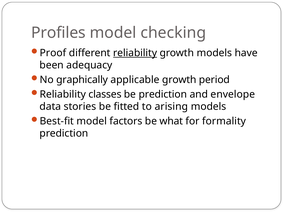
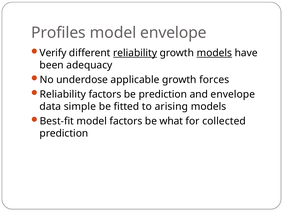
model checking: checking -> envelope
Proof: Proof -> Verify
models at (214, 53) underline: none -> present
graphically: graphically -> underdose
period: period -> forces
Reliability classes: classes -> factors
stories: stories -> simple
formality: formality -> collected
